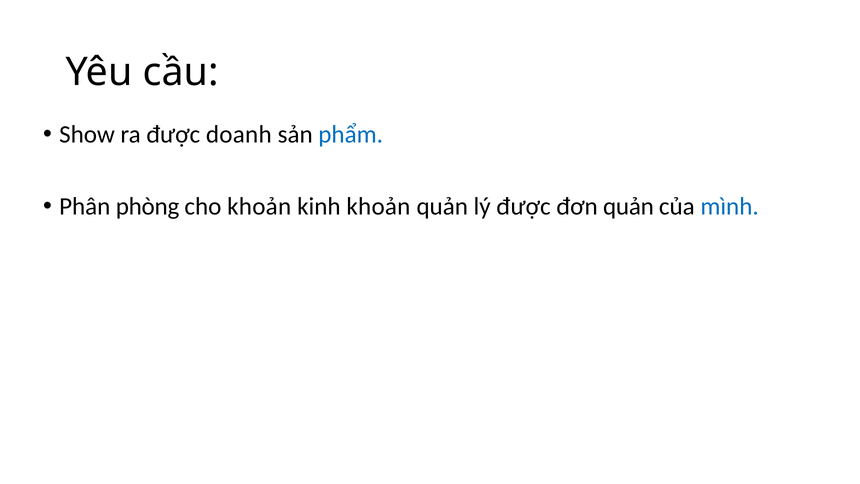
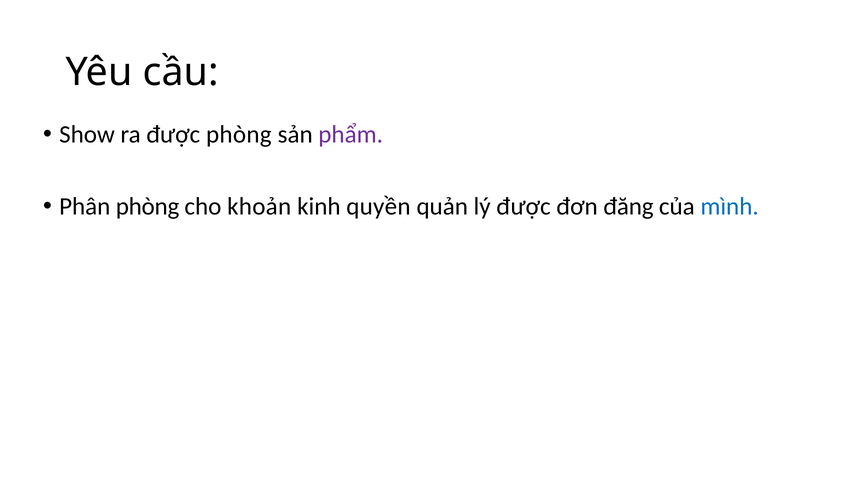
được doanh: doanh -> phòng
phẩm colour: blue -> purple
kinh khoản: khoản -> quyền
đơn quản: quản -> đăng
